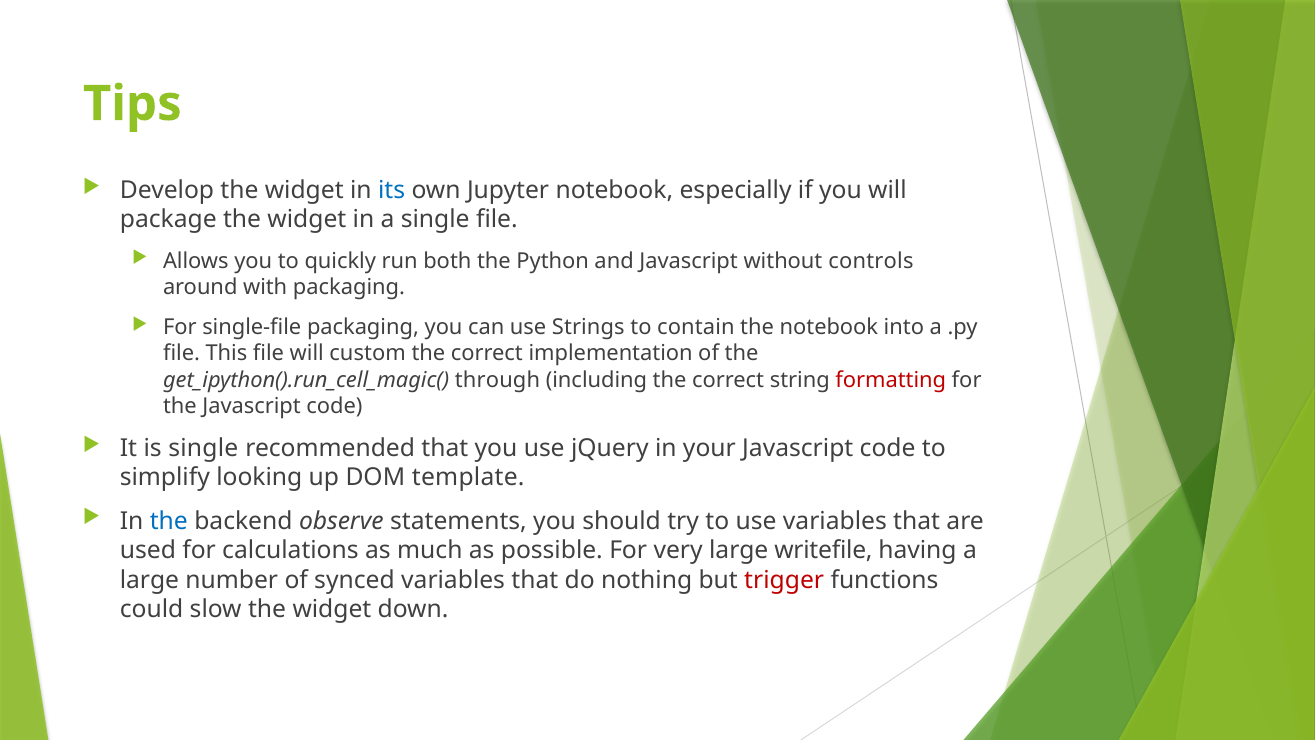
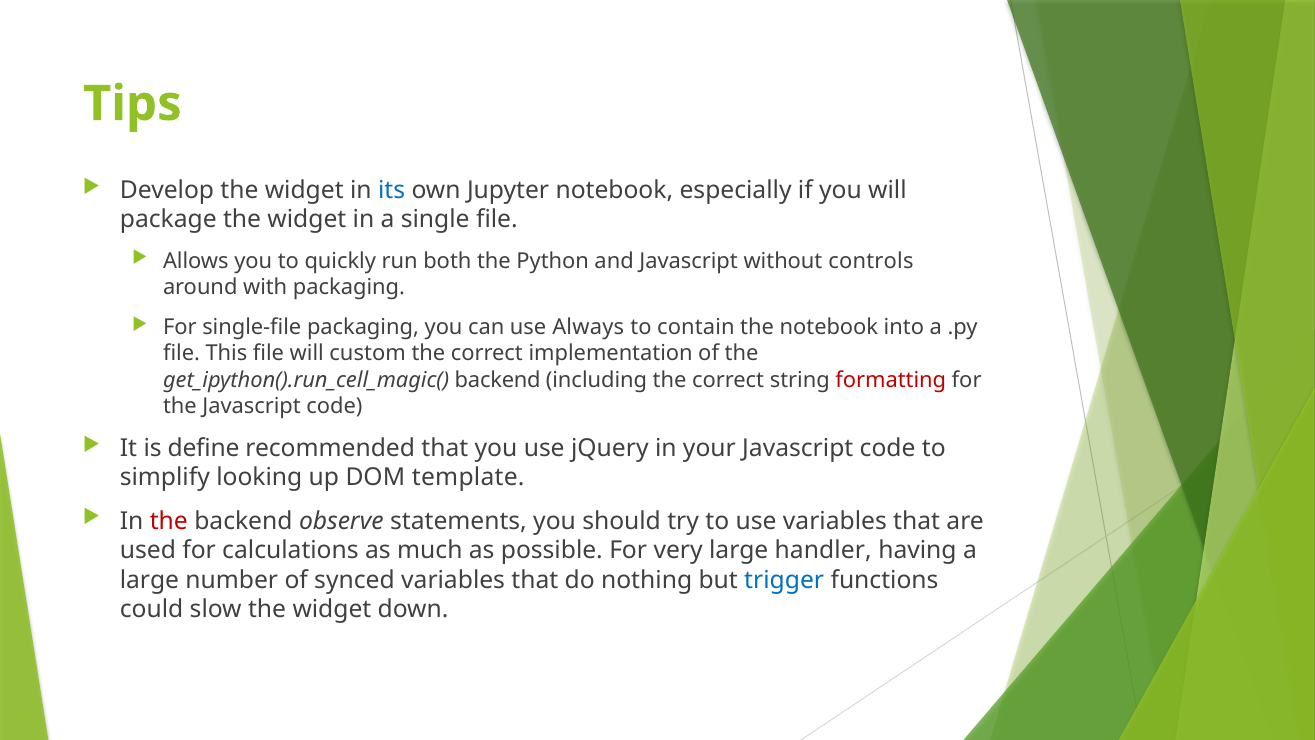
Strings: Strings -> Always
get_ipython().run_cell_magic( through: through -> backend
is single: single -> define
the at (169, 521) colour: blue -> red
writefile: writefile -> handler
trigger colour: red -> blue
